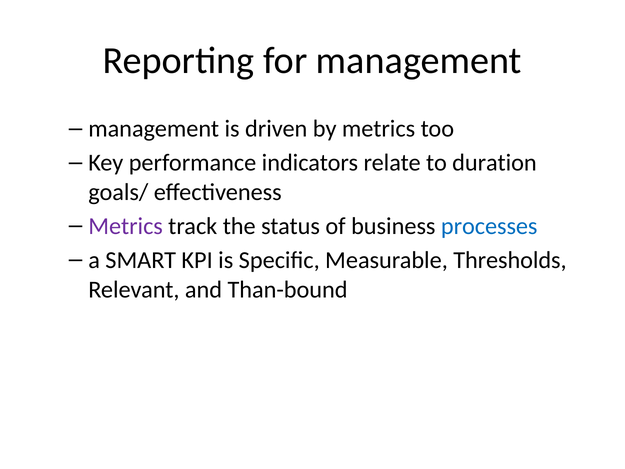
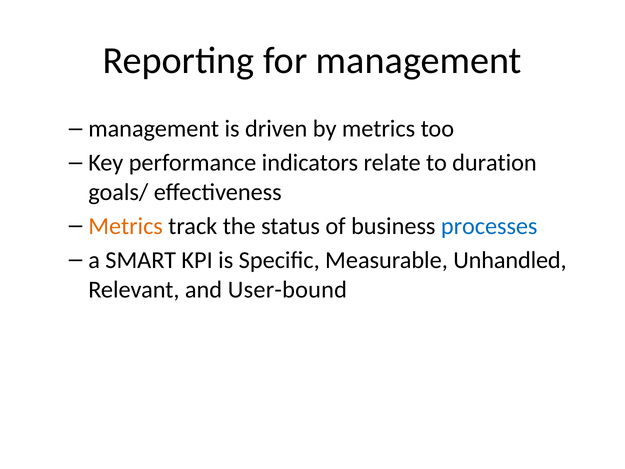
Metrics at (126, 226) colour: purple -> orange
Thresholds: Thresholds -> Unhandled
Than-bound: Than-bound -> User-bound
